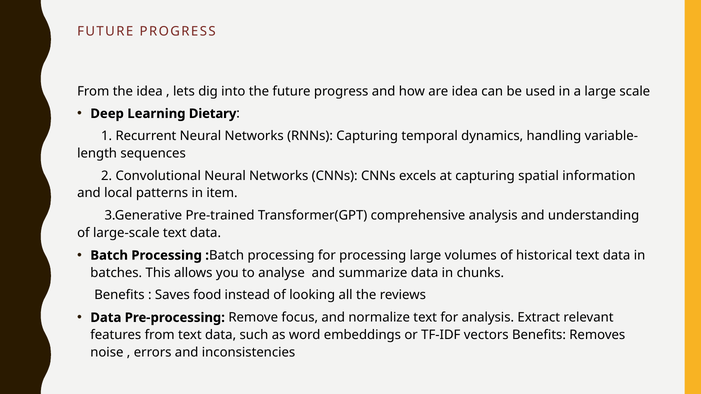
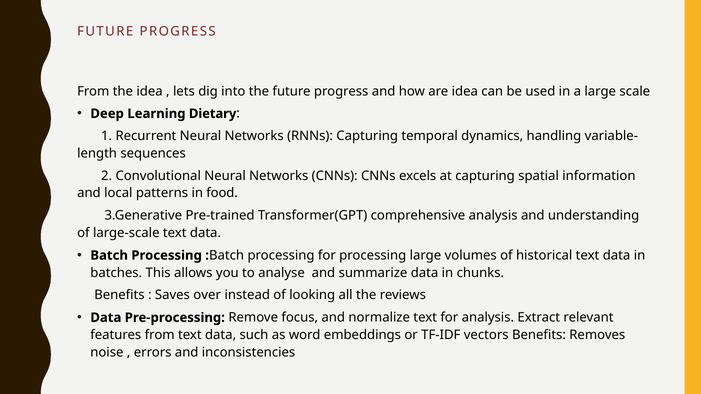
item: item -> food
food: food -> over
